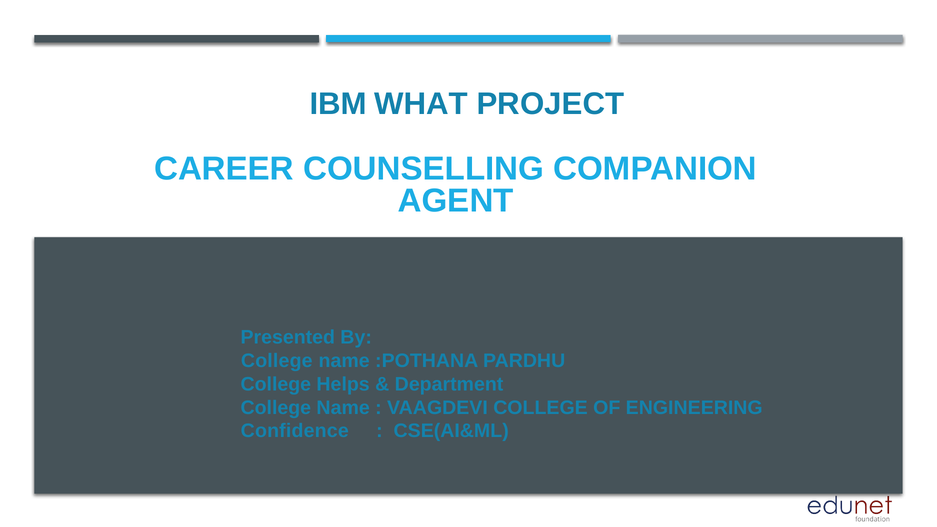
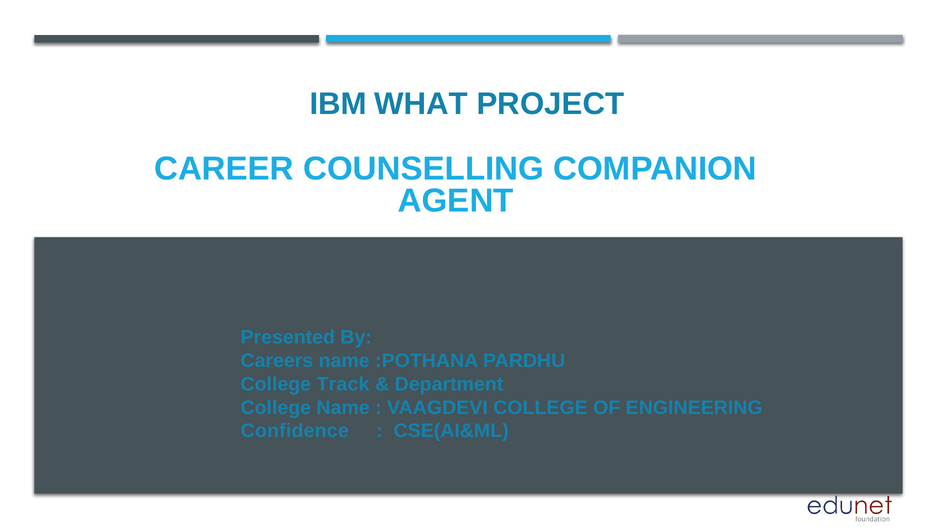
College at (277, 361): College -> Careers
Helps: Helps -> Track
